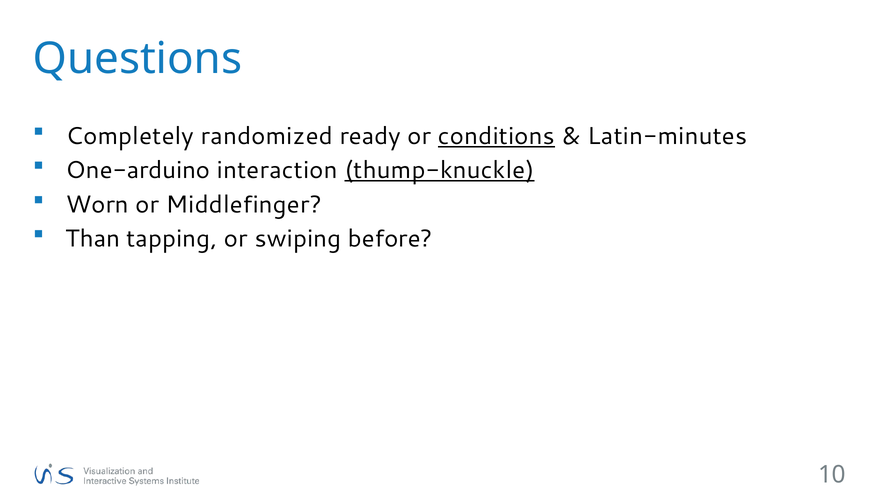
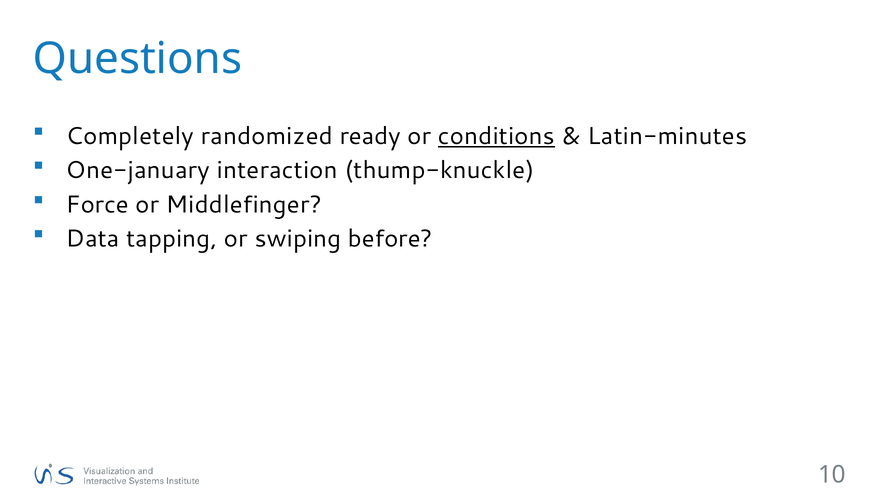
One-arduino: One-arduino -> One-january
thump-knuckle underline: present -> none
Worn: Worn -> Force
Than: Than -> Data
